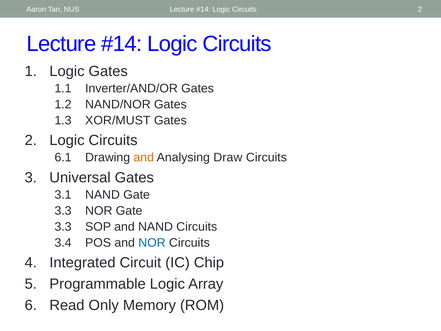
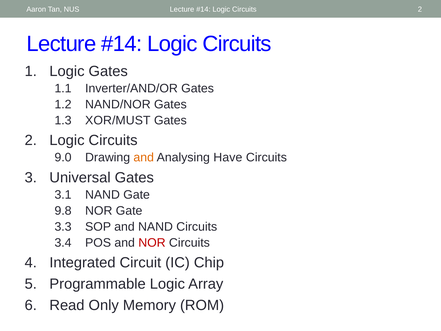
6.1: 6.1 -> 9.0
Draw: Draw -> Have
3.3 at (63, 211): 3.3 -> 9.8
NOR at (152, 243) colour: blue -> red
